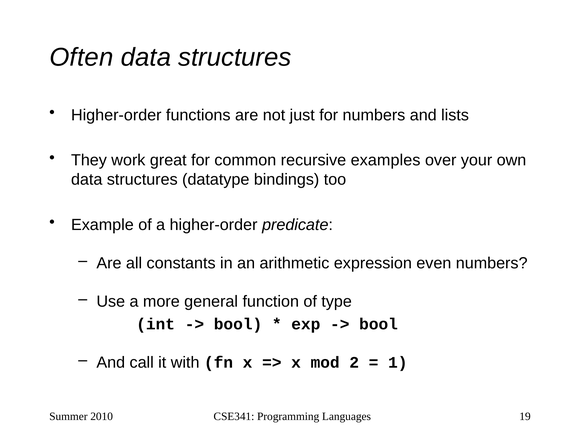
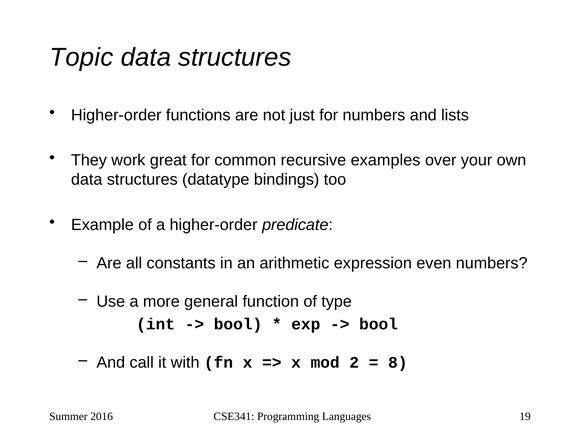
Often: Often -> Topic
1: 1 -> 8
2010: 2010 -> 2016
